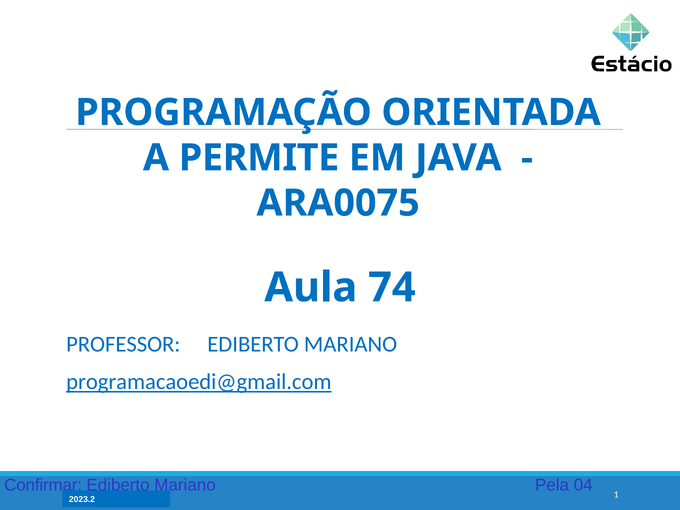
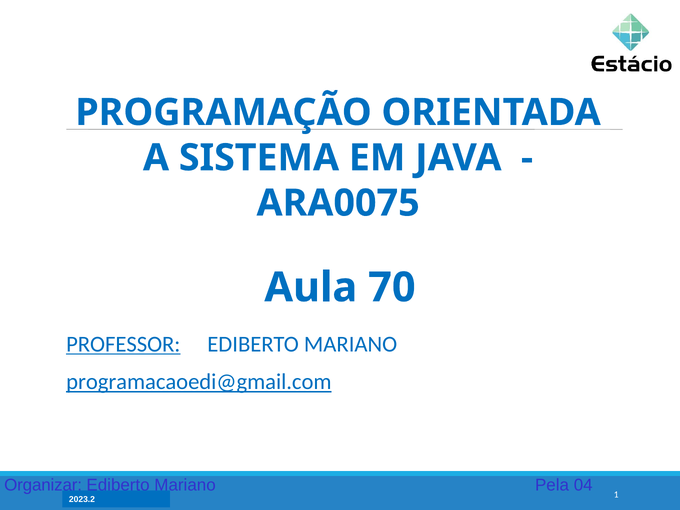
PERMITE: PERMITE -> SISTEMA
74: 74 -> 70
PROFESSOR underline: none -> present
Confirmar: Confirmar -> Organizar
